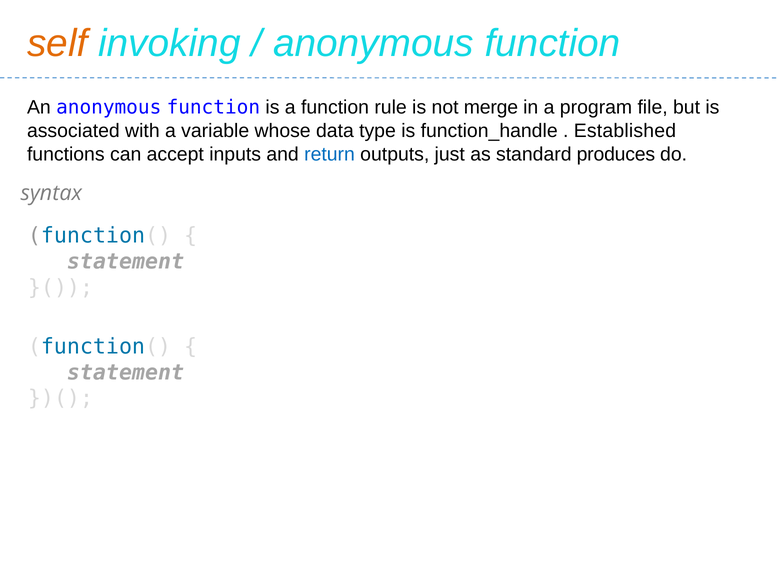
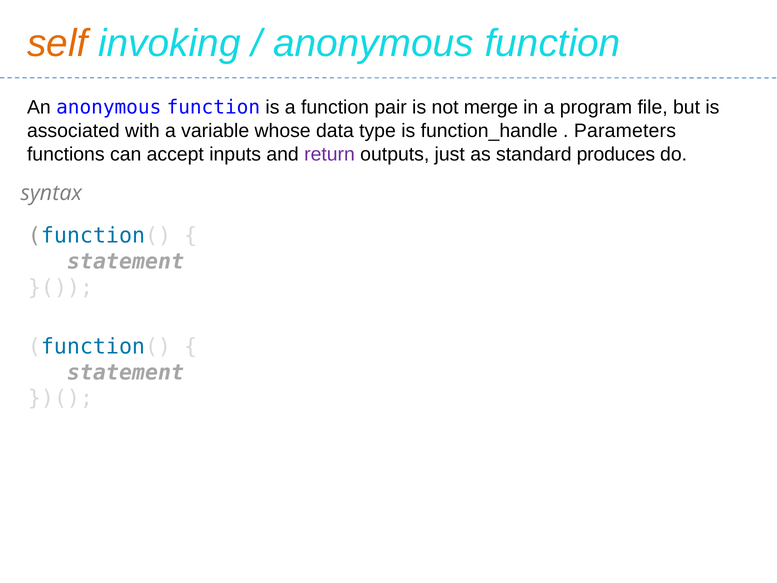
rule: rule -> pair
Established: Established -> Parameters
return colour: blue -> purple
